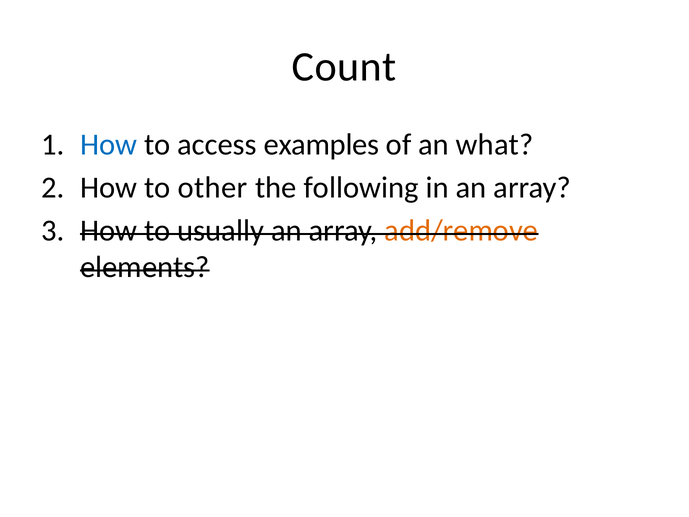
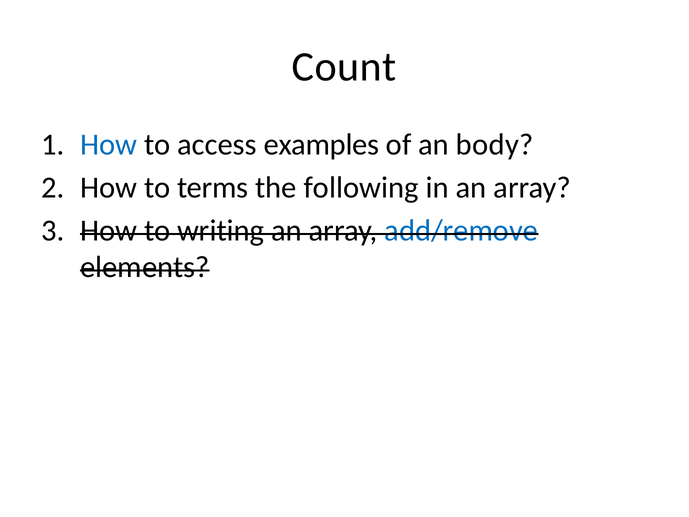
what: what -> body
other: other -> terms
usually: usually -> writing
add/remove colour: orange -> blue
